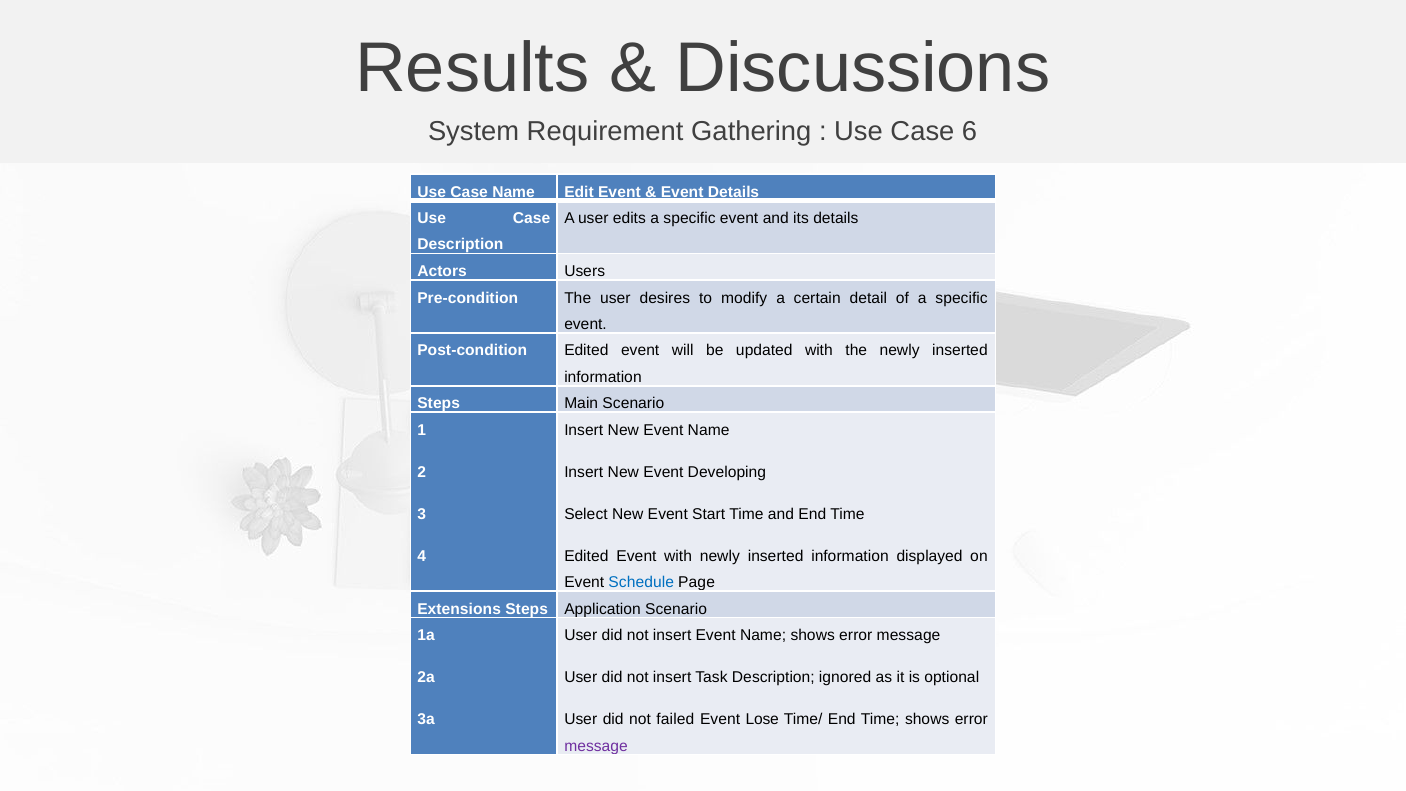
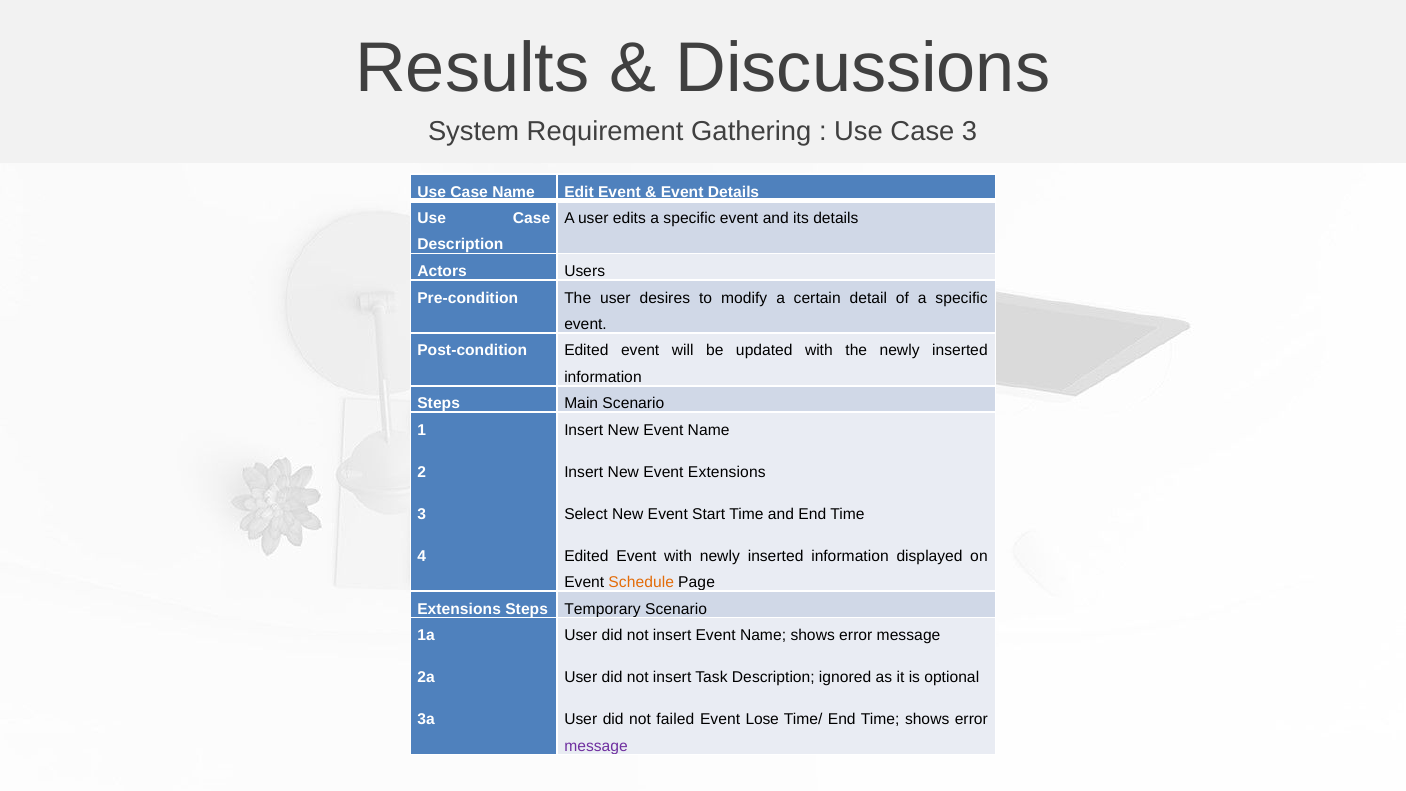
Case 6: 6 -> 3
Event Developing: Developing -> Extensions
Schedule colour: blue -> orange
Application: Application -> Temporary
